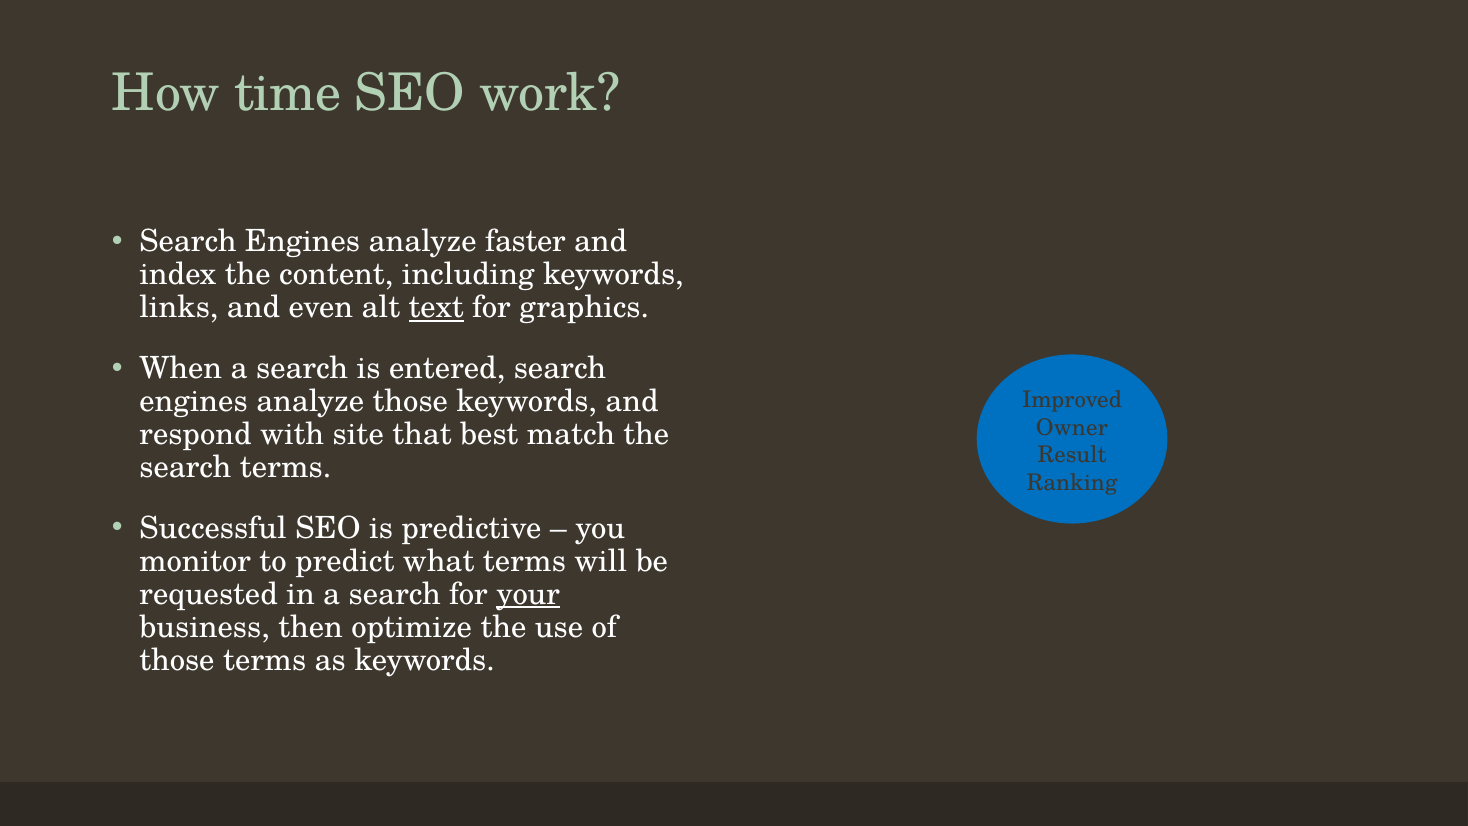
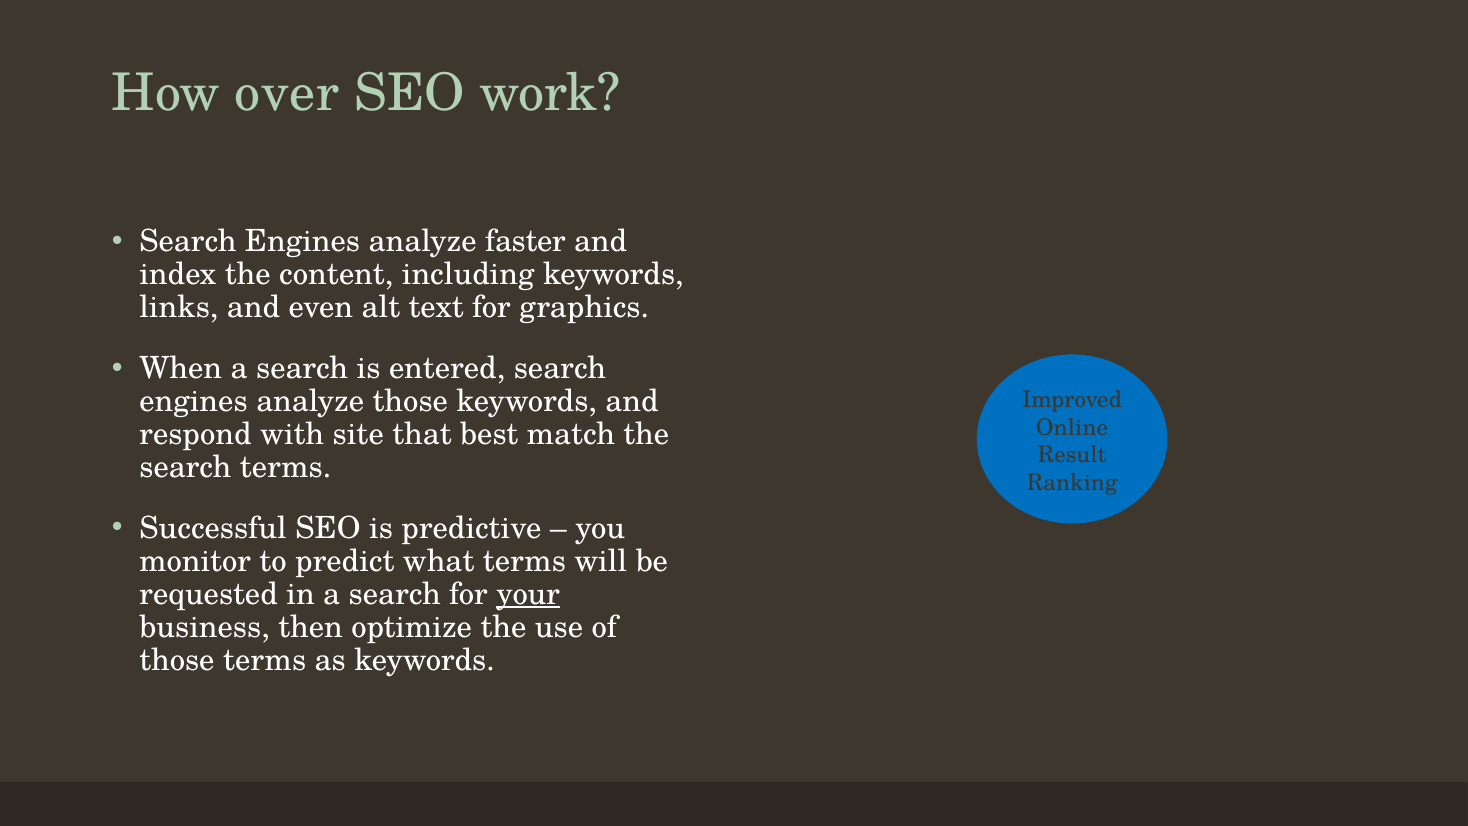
time: time -> over
text underline: present -> none
Owner: Owner -> Online
